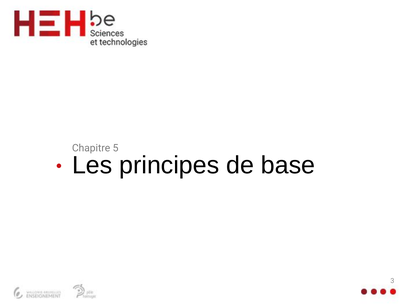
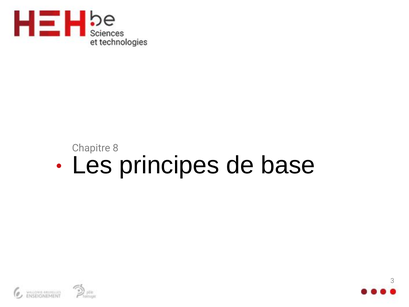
5: 5 -> 8
